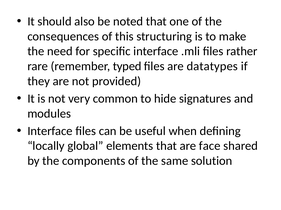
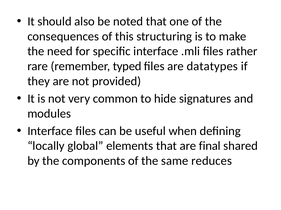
face: face -> final
solution: solution -> reduces
